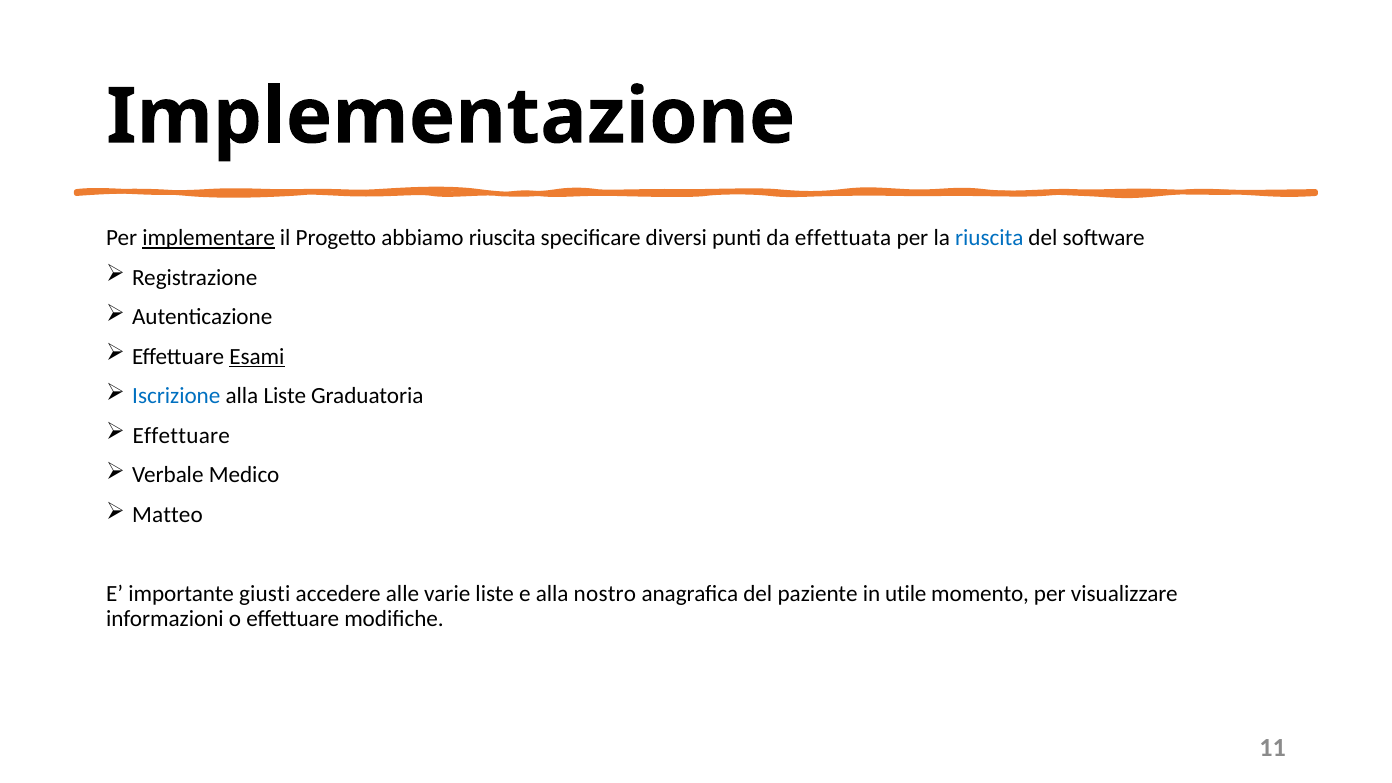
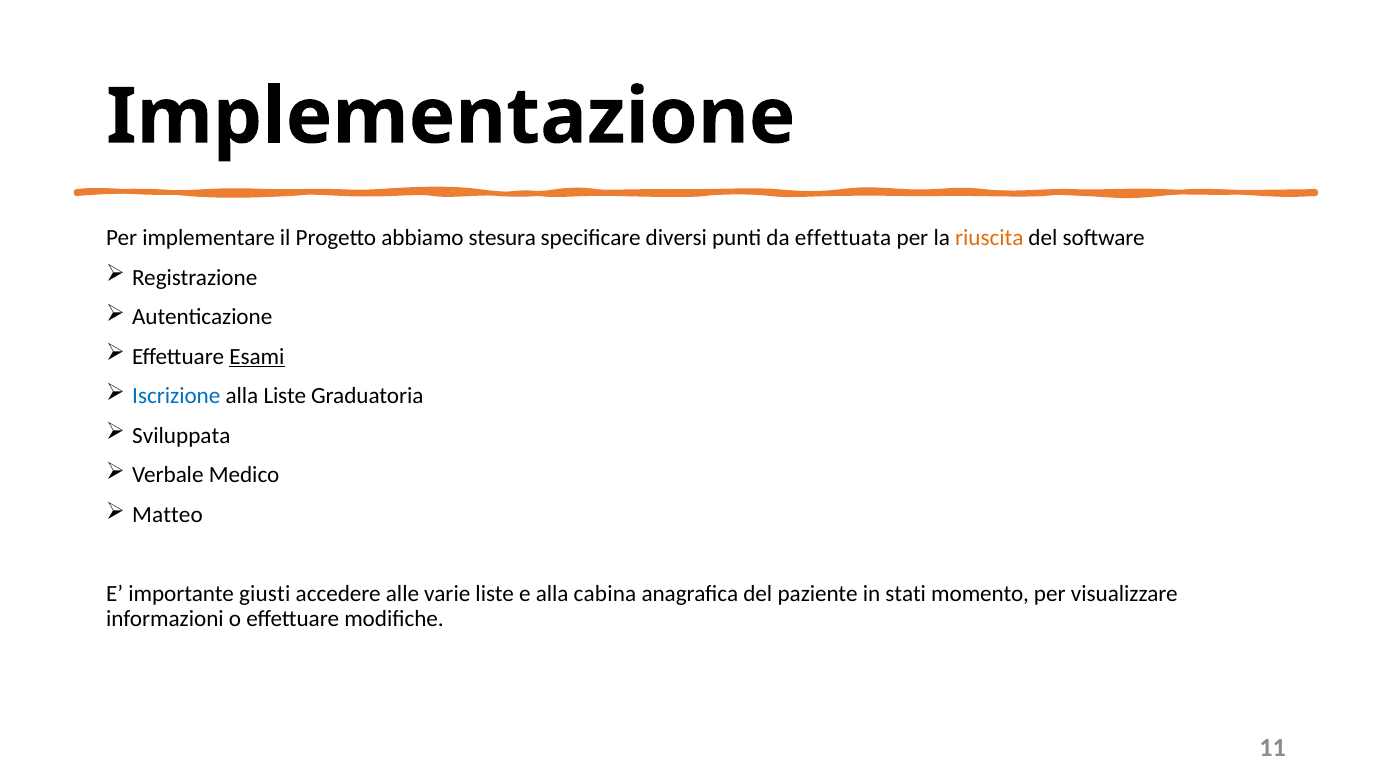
implementare underline: present -> none
abbiamo riuscita: riuscita -> stesura
riuscita at (989, 238) colour: blue -> orange
Effettuare at (181, 436): Effettuare -> Sviluppata
nostro: nostro -> cabina
utile: utile -> stati
